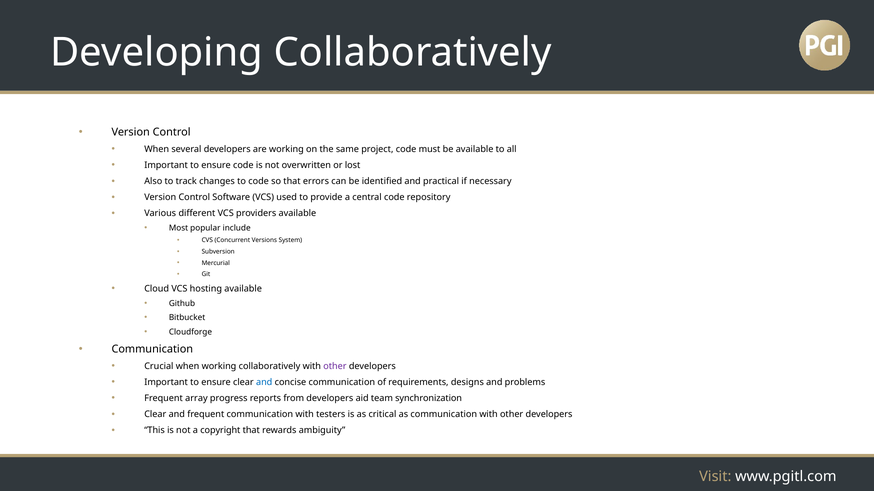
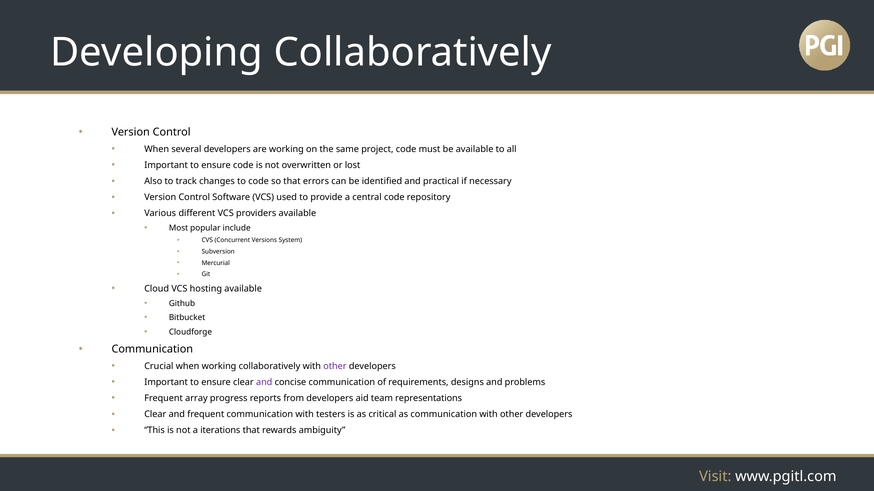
and at (264, 383) colour: blue -> purple
synchronization: synchronization -> representations
copyright: copyright -> iterations
